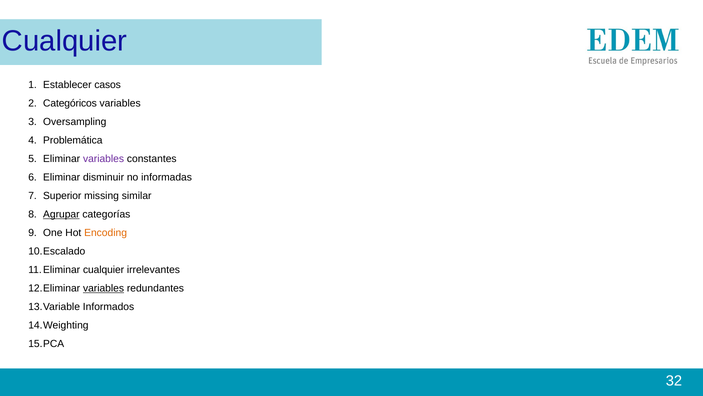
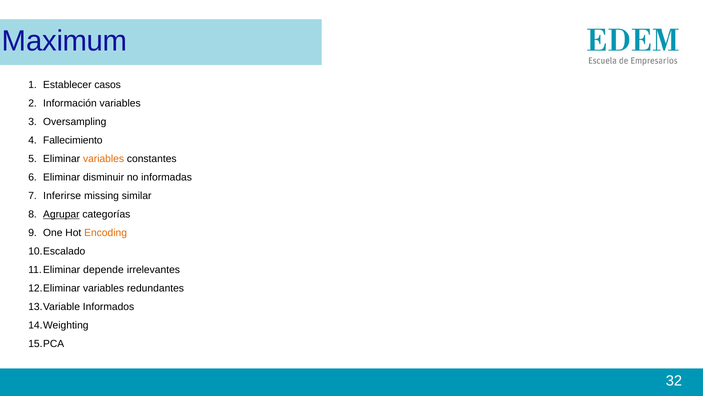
Cualquier at (65, 41): Cualquier -> Maximum
Categóricos: Categóricos -> Información
Problemática: Problemática -> Fallecimiento
variables at (104, 159) colour: purple -> orange
Superior: Superior -> Inferirse
cualquier at (104, 269): cualquier -> depende
variables at (104, 288) underline: present -> none
